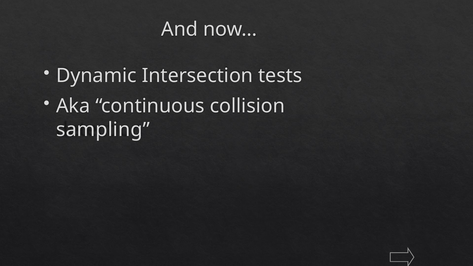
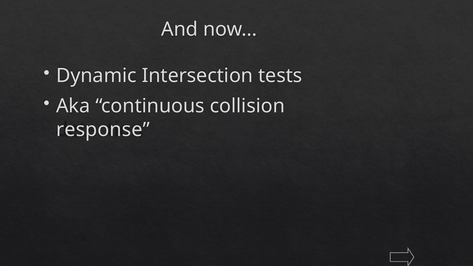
sampling: sampling -> response
